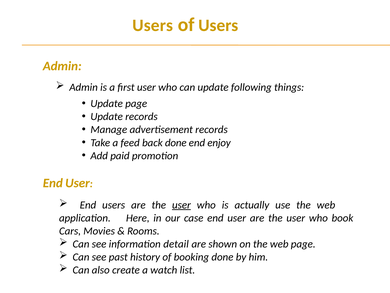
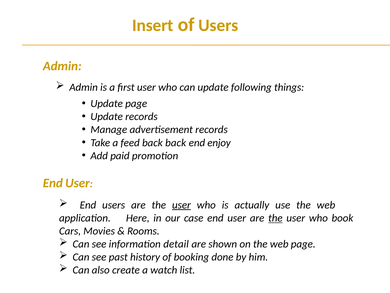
Users at (153, 25): Users -> Insert
back done: done -> back
the at (275, 218) underline: none -> present
